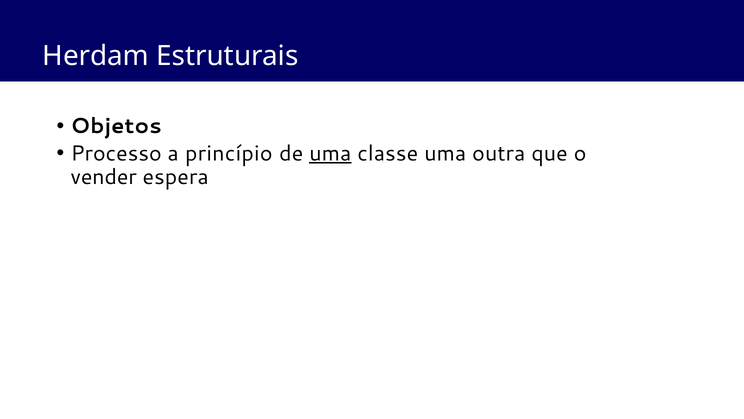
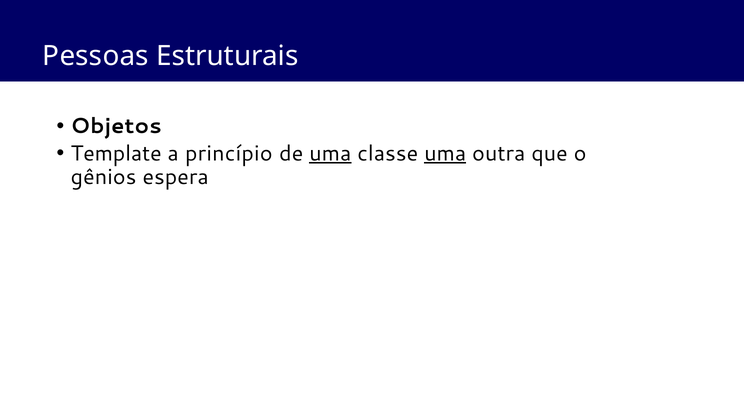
Herdam: Herdam -> Pessoas
Processo: Processo -> Template
uma at (445, 153) underline: none -> present
vender: vender -> gênios
